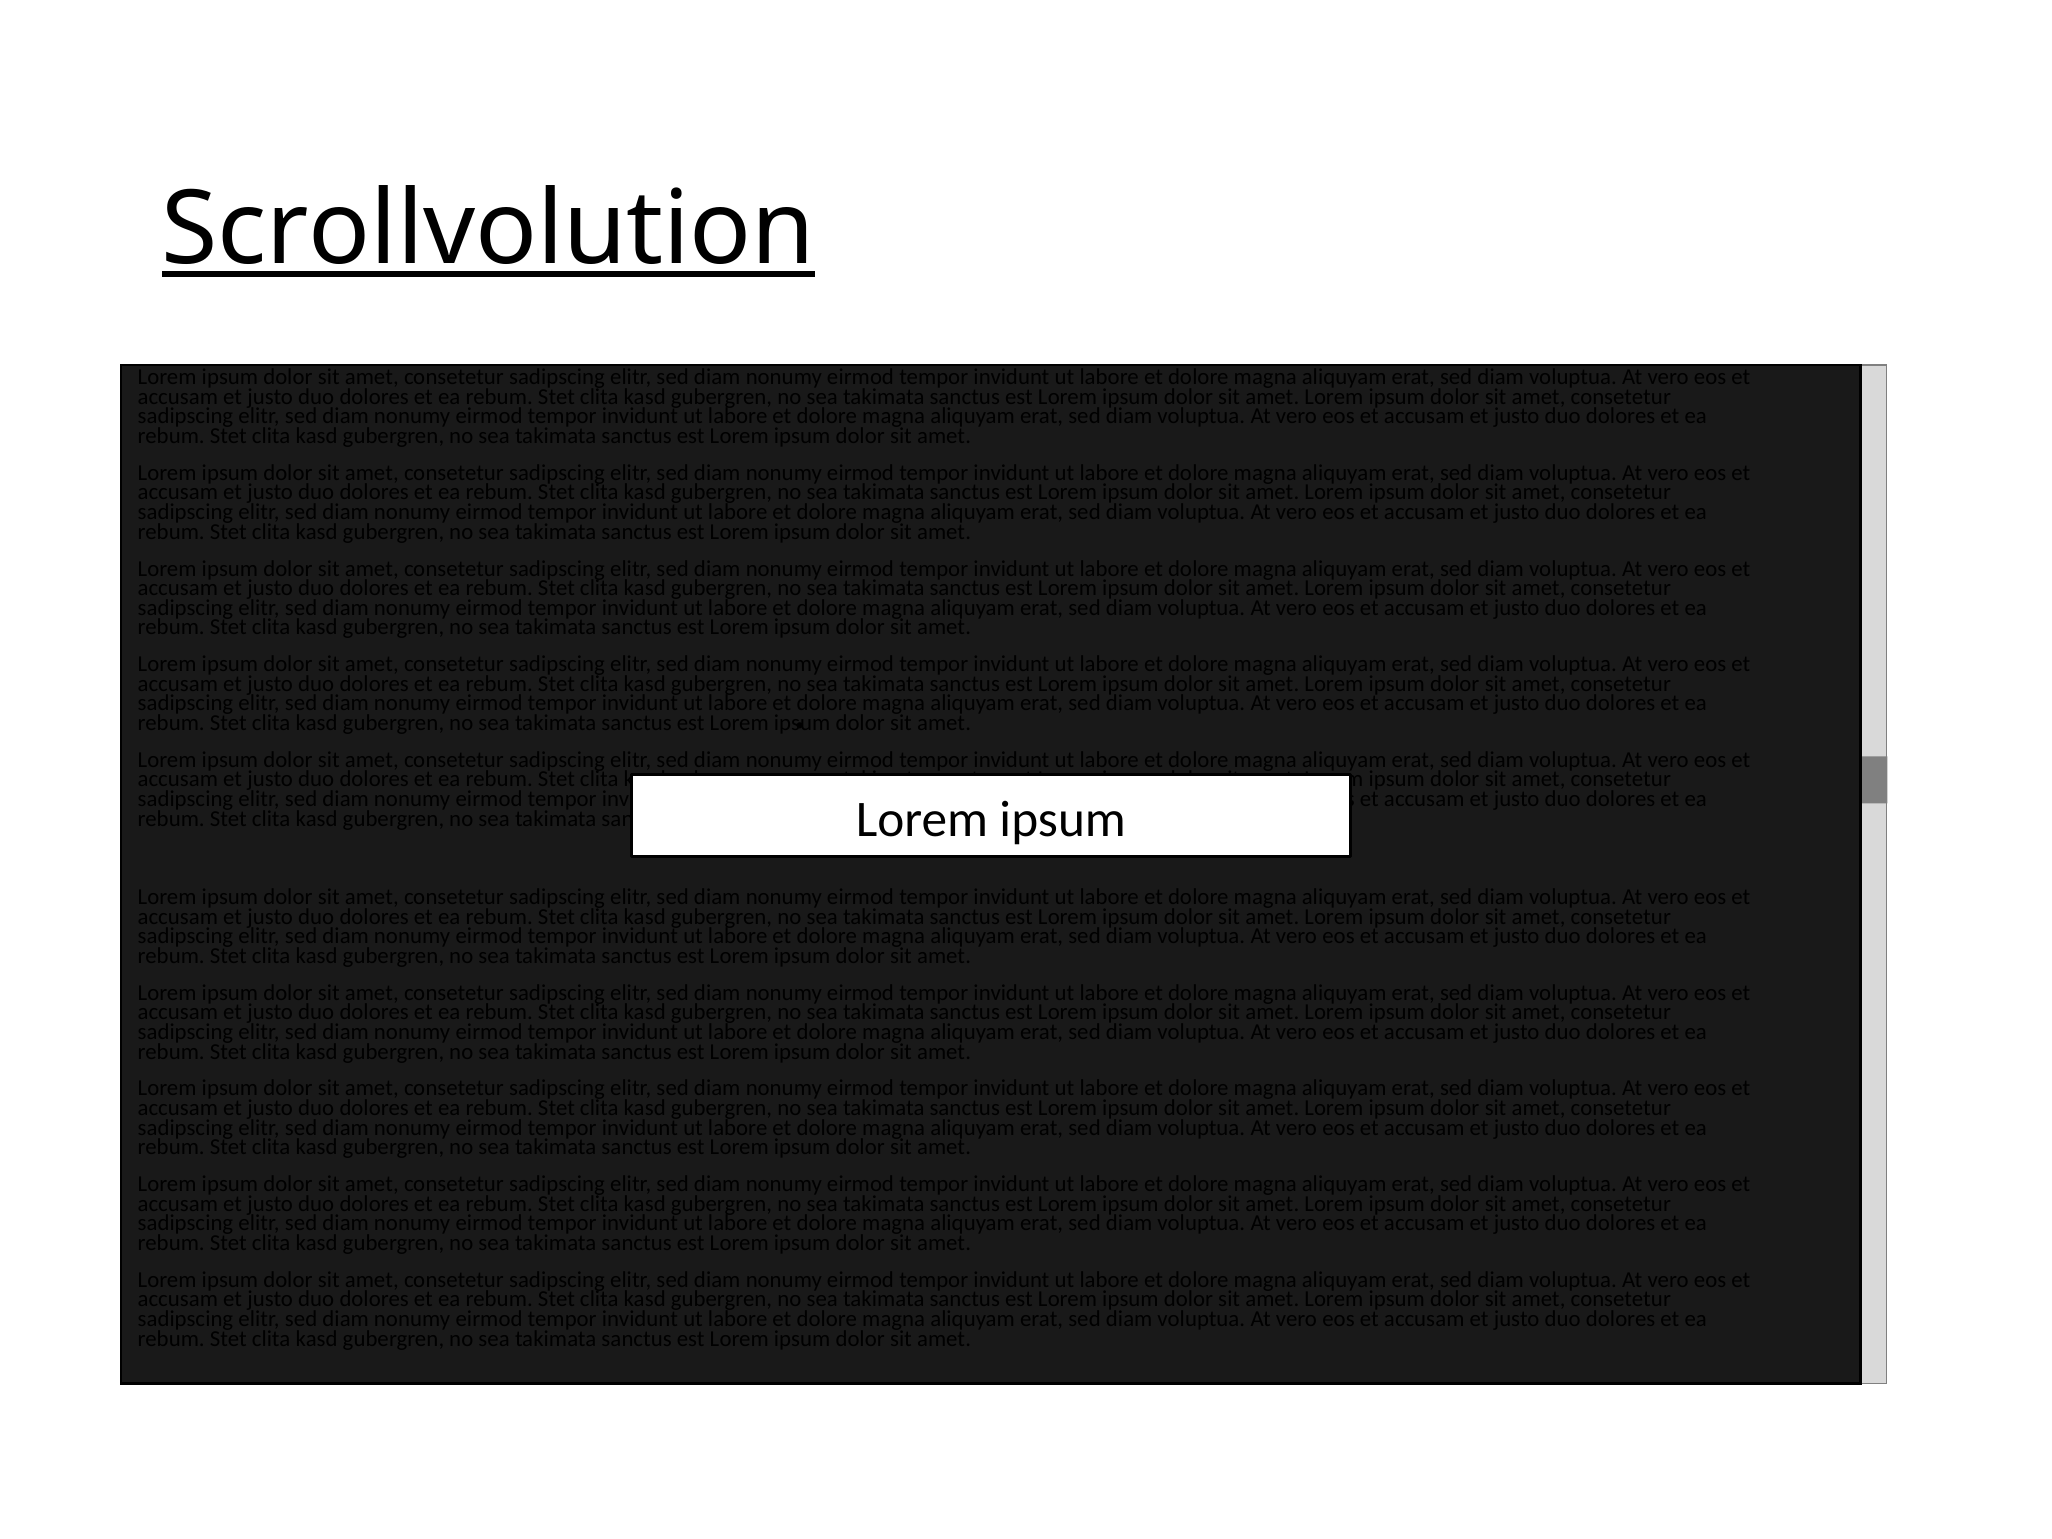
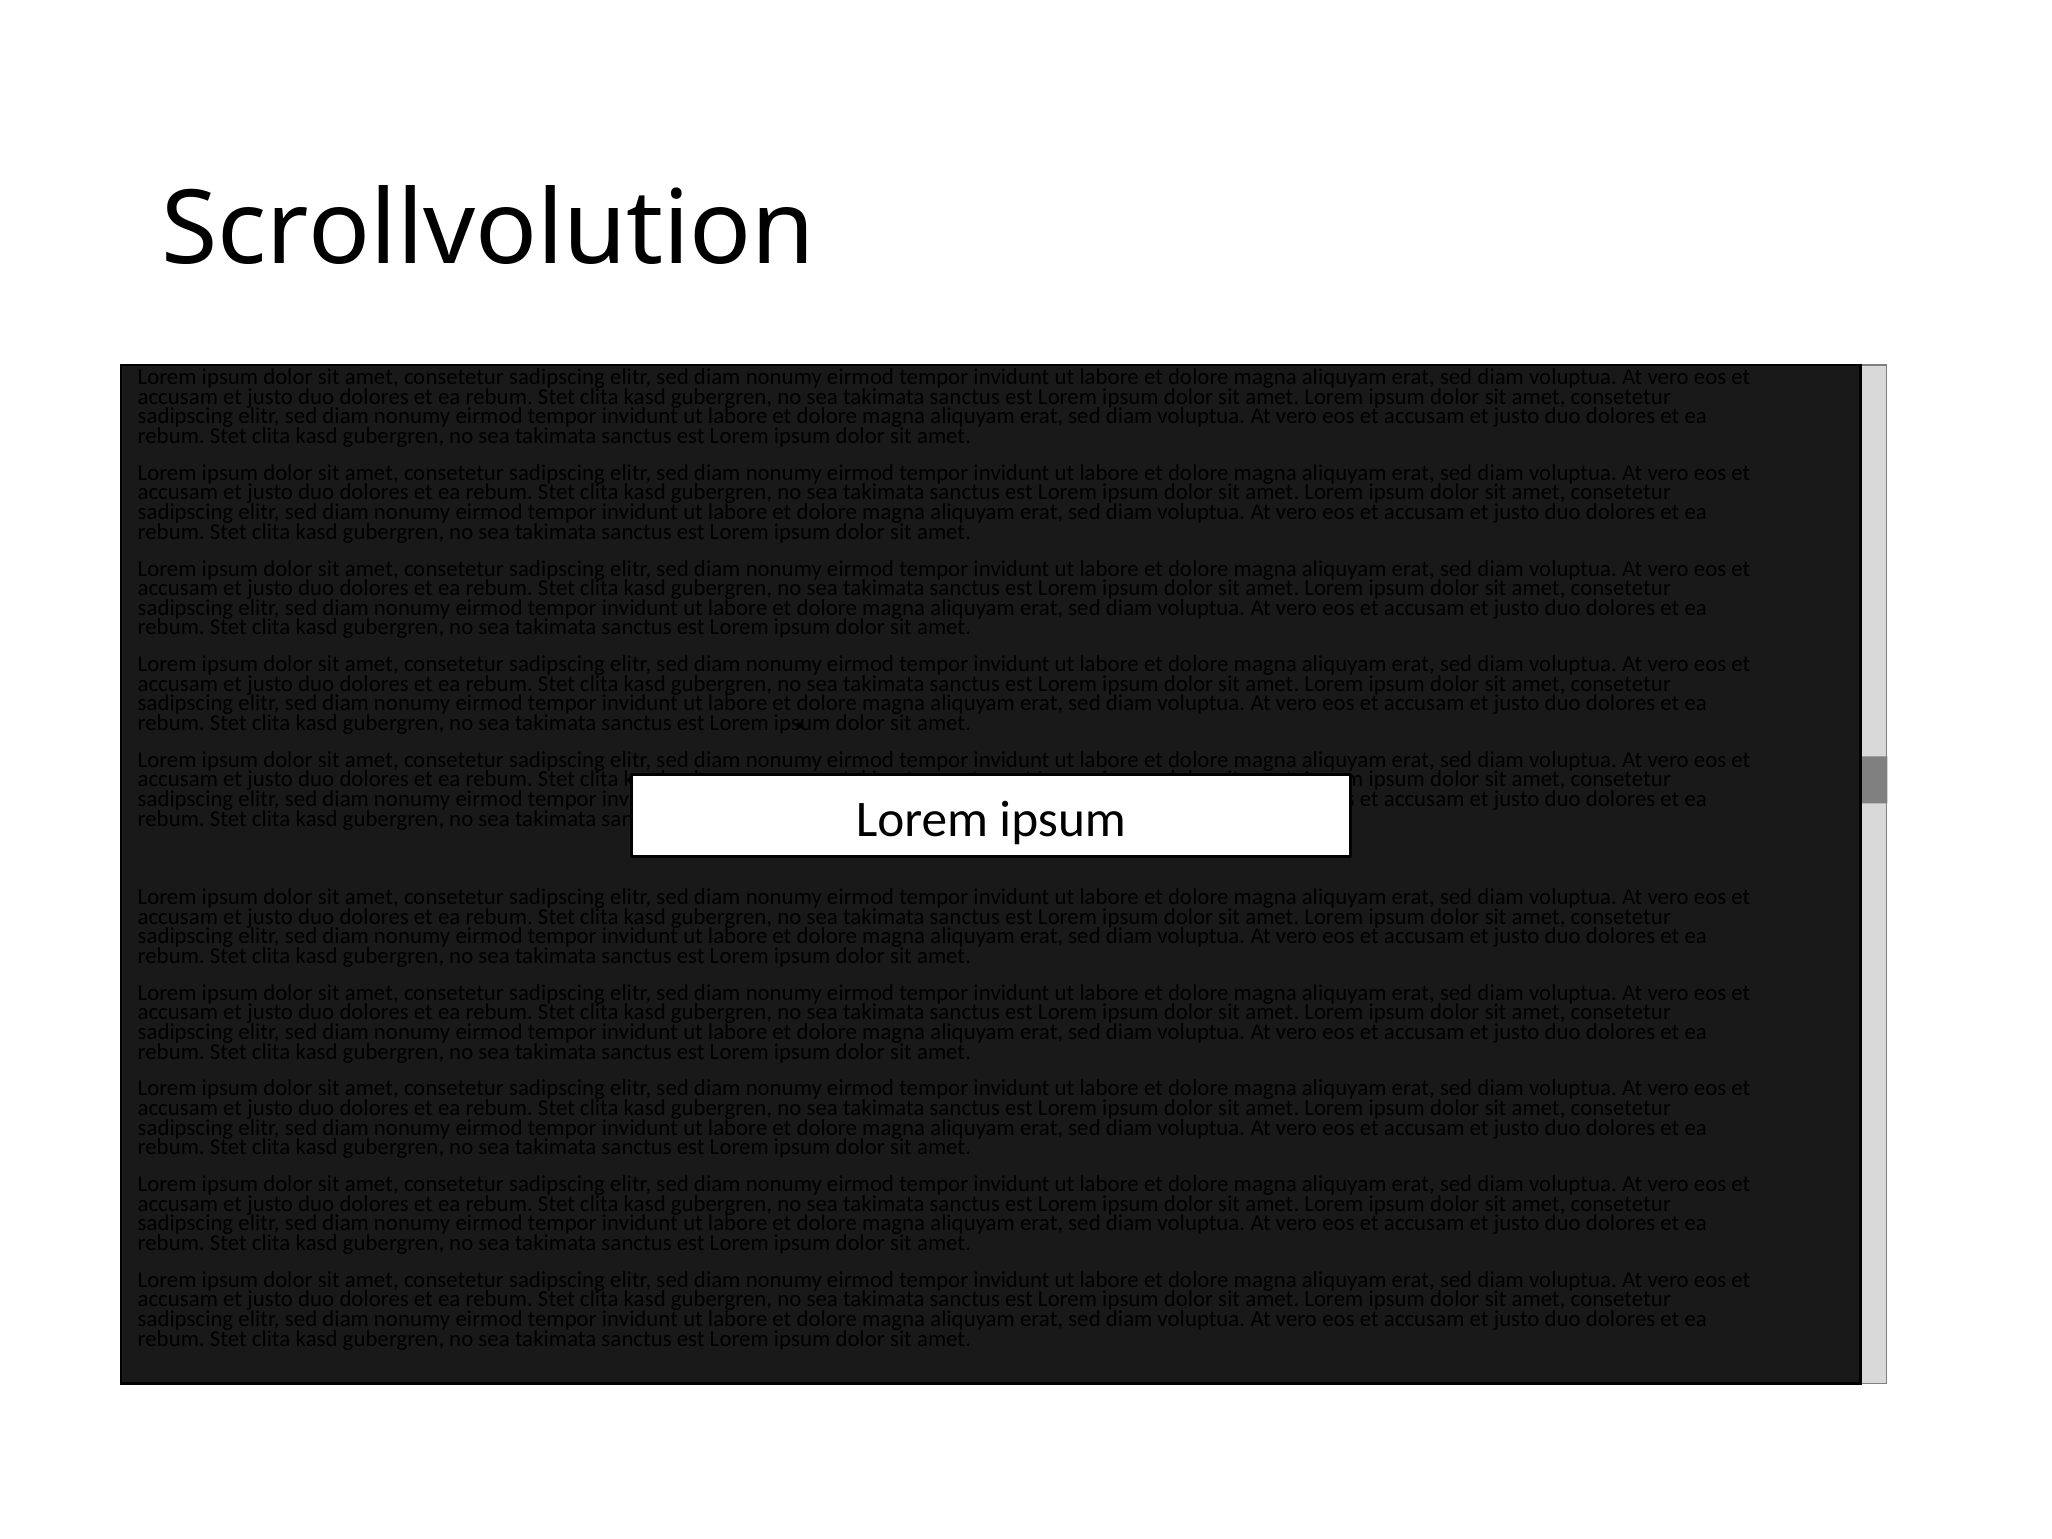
Scrollvolution underline: present -> none
